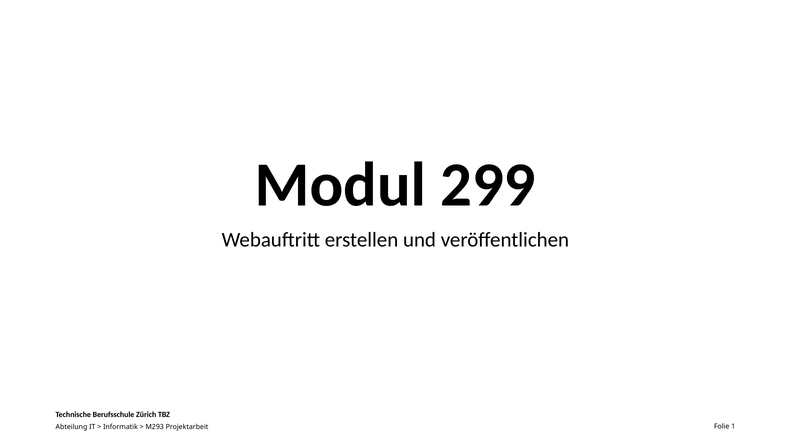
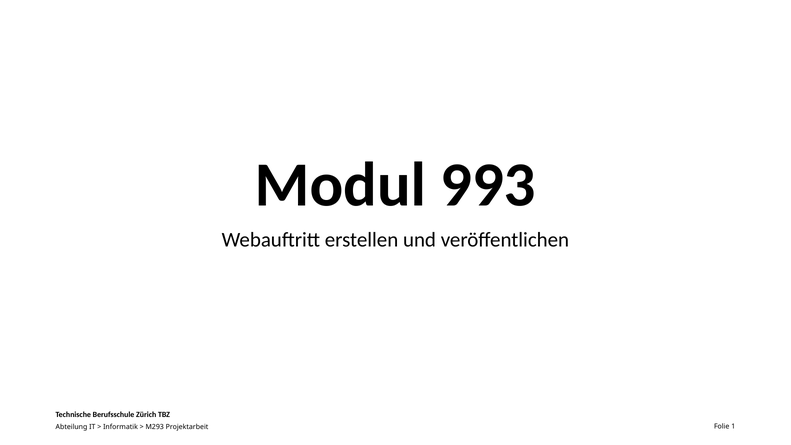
299: 299 -> 993
